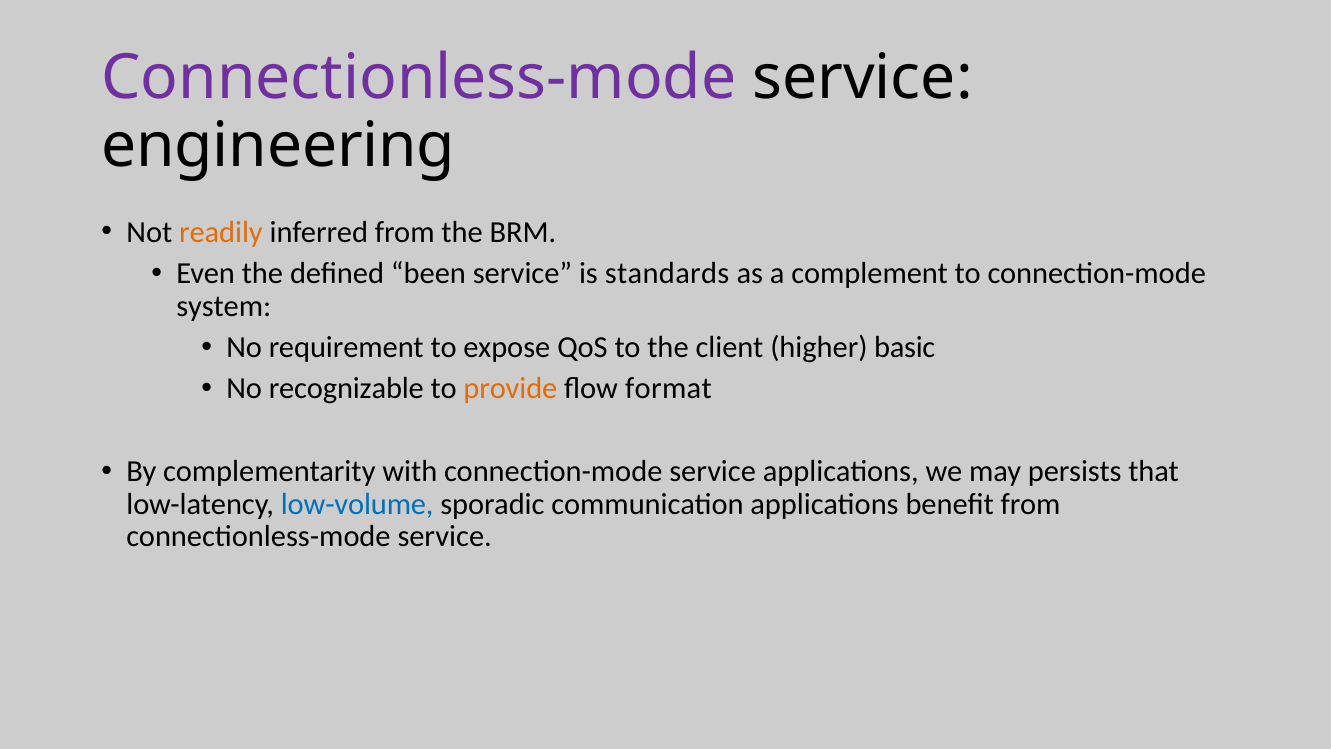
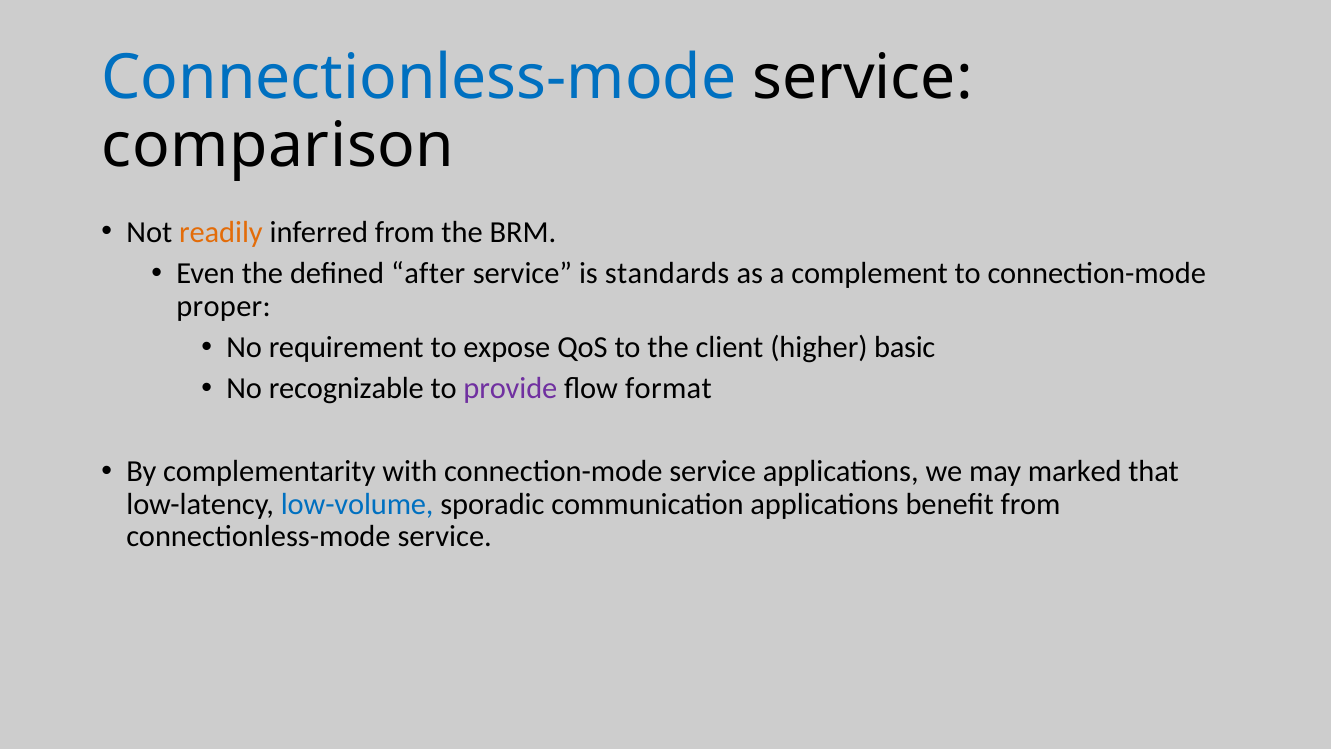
Connectionless-mode at (419, 78) colour: purple -> blue
engineering: engineering -> comparison
been: been -> after
system: system -> proper
provide colour: orange -> purple
persists: persists -> marked
